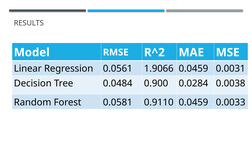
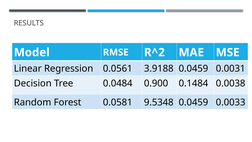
1.9066: 1.9066 -> 3.9188
0.0284: 0.0284 -> 0.1484
0.9110: 0.9110 -> 9.5348
